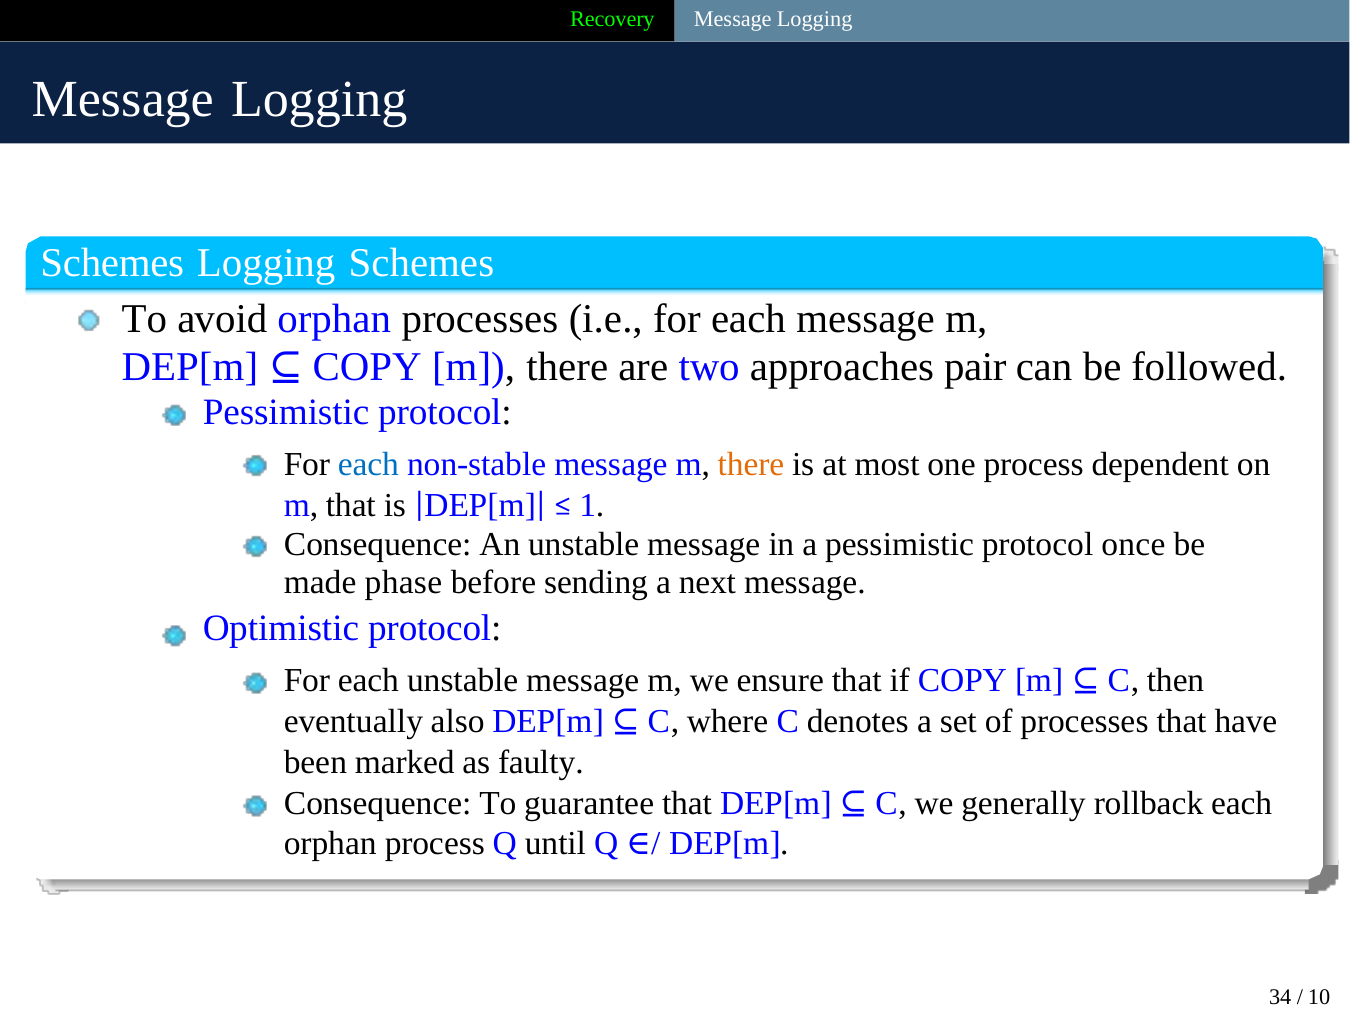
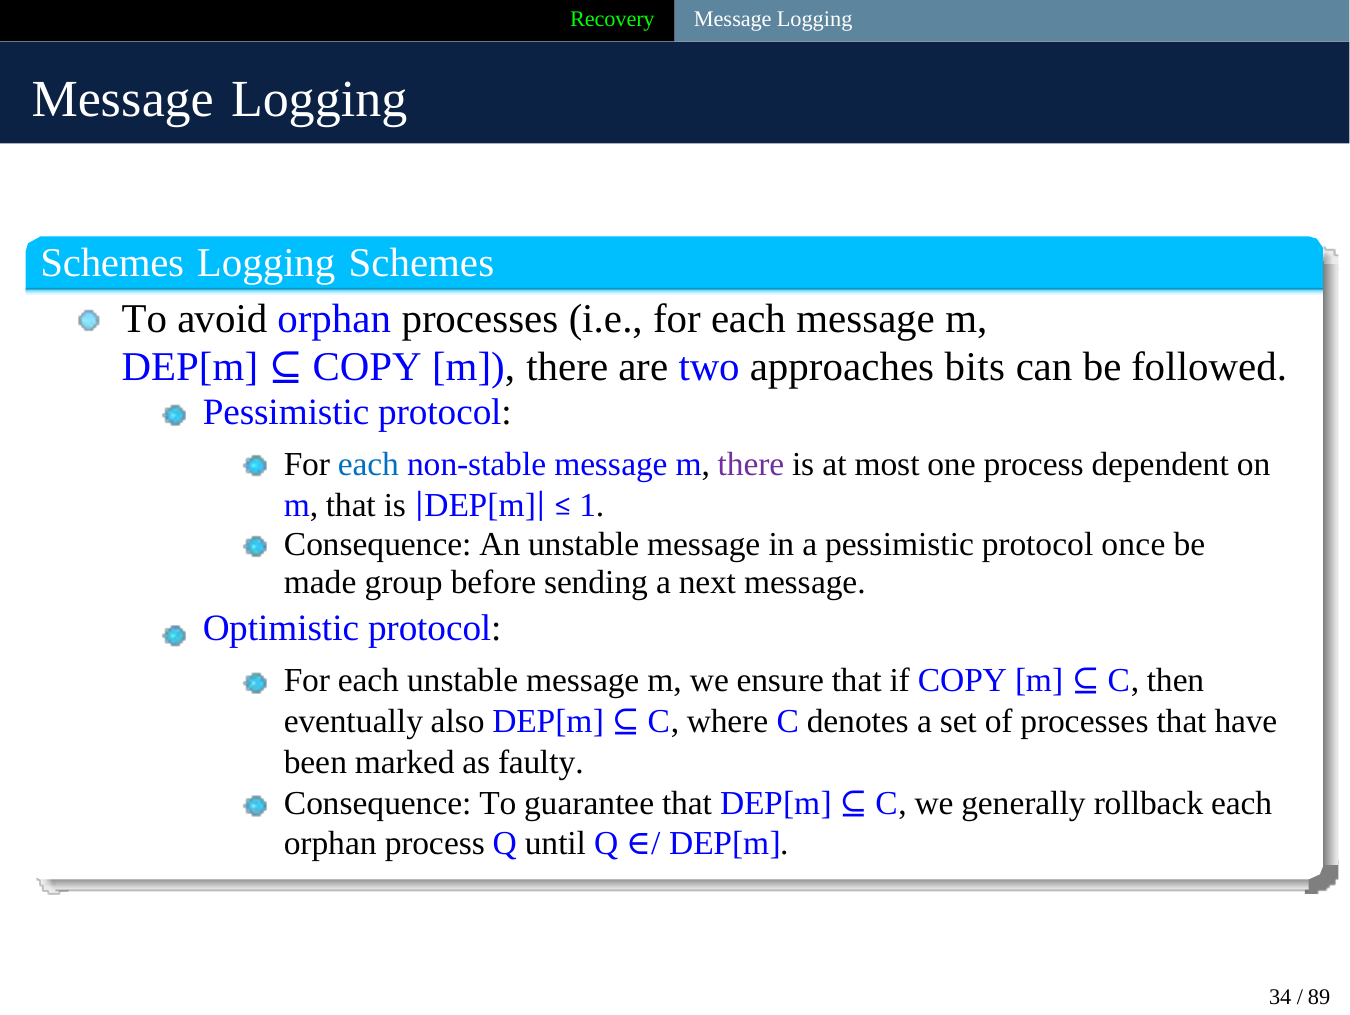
pair: pair -> bits
there at (751, 465) colour: orange -> purple
phase: phase -> group
10: 10 -> 89
